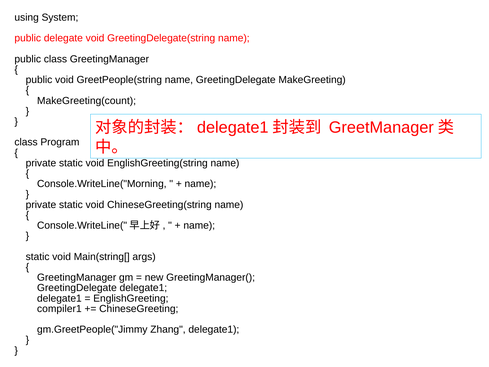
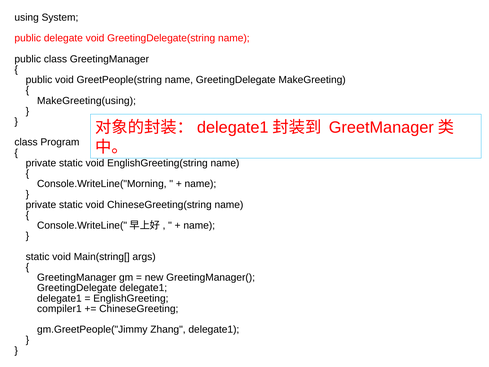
MakeGreeting(count: MakeGreeting(count -> MakeGreeting(using
